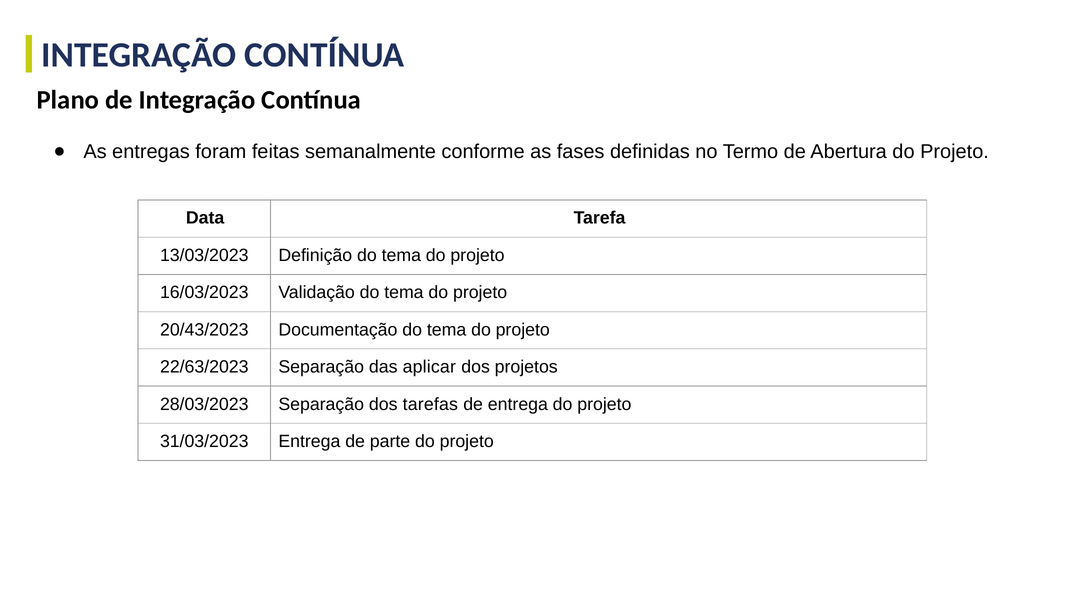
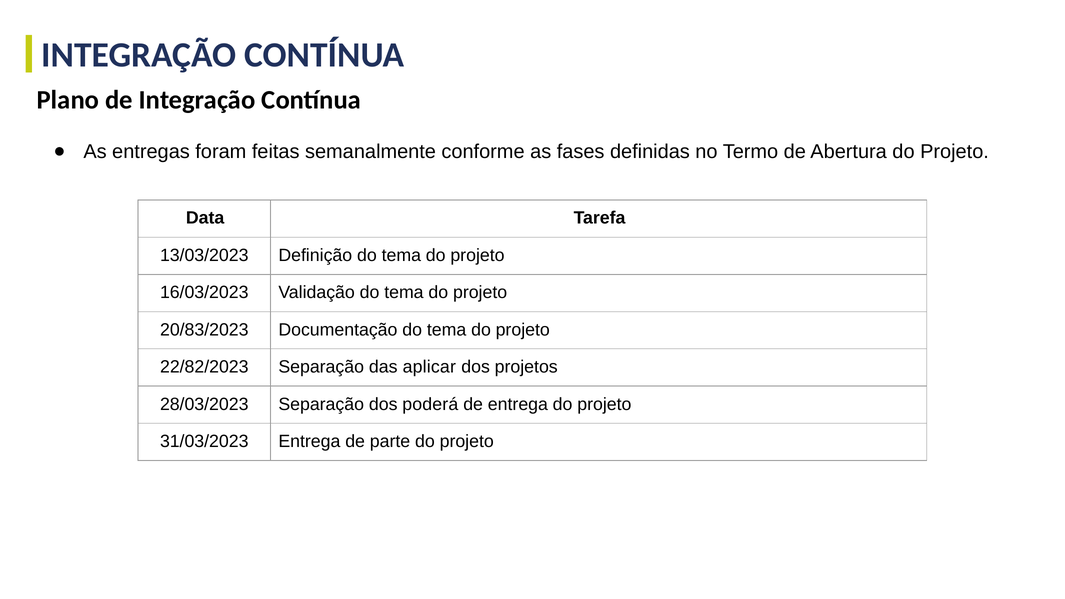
20/43/2023: 20/43/2023 -> 20/83/2023
22/63/2023: 22/63/2023 -> 22/82/2023
tarefas: tarefas -> poderá
